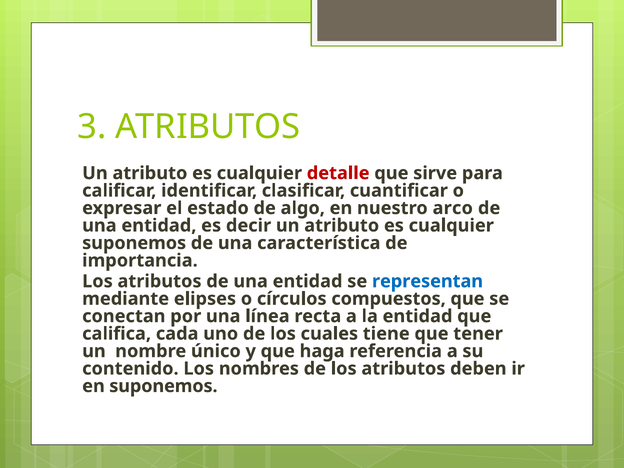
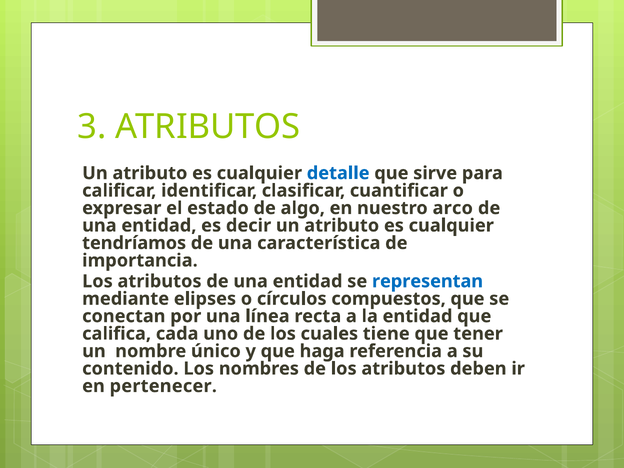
detalle colour: red -> blue
suponemos at (134, 243): suponemos -> tendríamos
en suponemos: suponemos -> pertenecer
